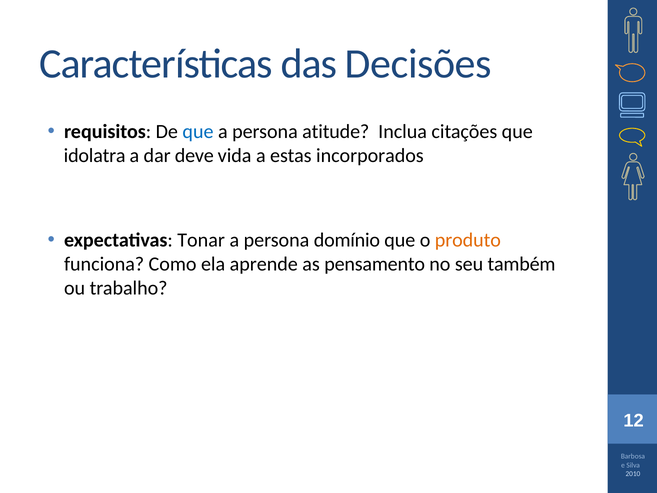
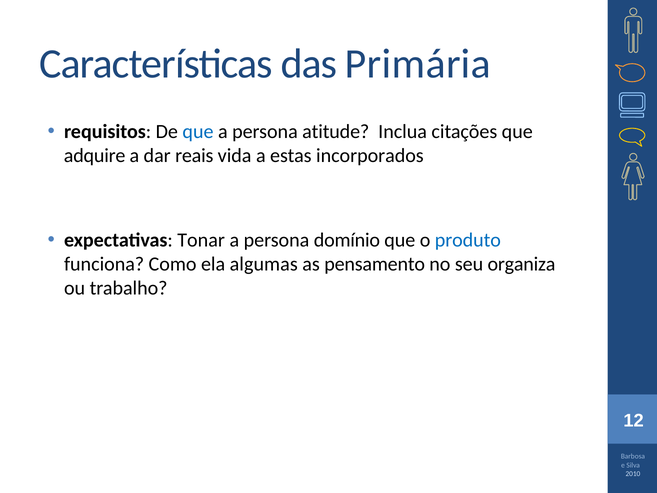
Decisões: Decisões -> Primária
idolatra: idolatra -> adquire
deve: deve -> reais
produto colour: orange -> blue
aprende: aprende -> algumas
também: também -> organiza
